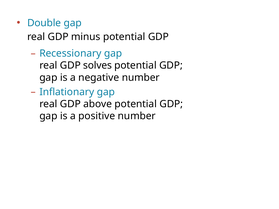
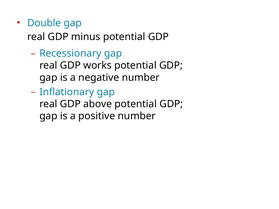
solves: solves -> works
